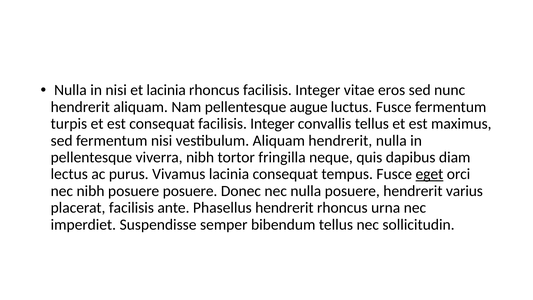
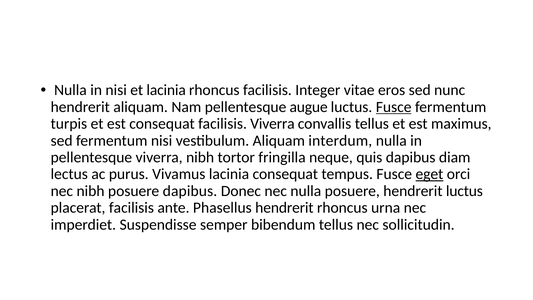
Fusce at (394, 107) underline: none -> present
consequat facilisis Integer: Integer -> Viverra
Aliquam hendrerit: hendrerit -> interdum
posuere posuere: posuere -> dapibus
hendrerit varius: varius -> luctus
